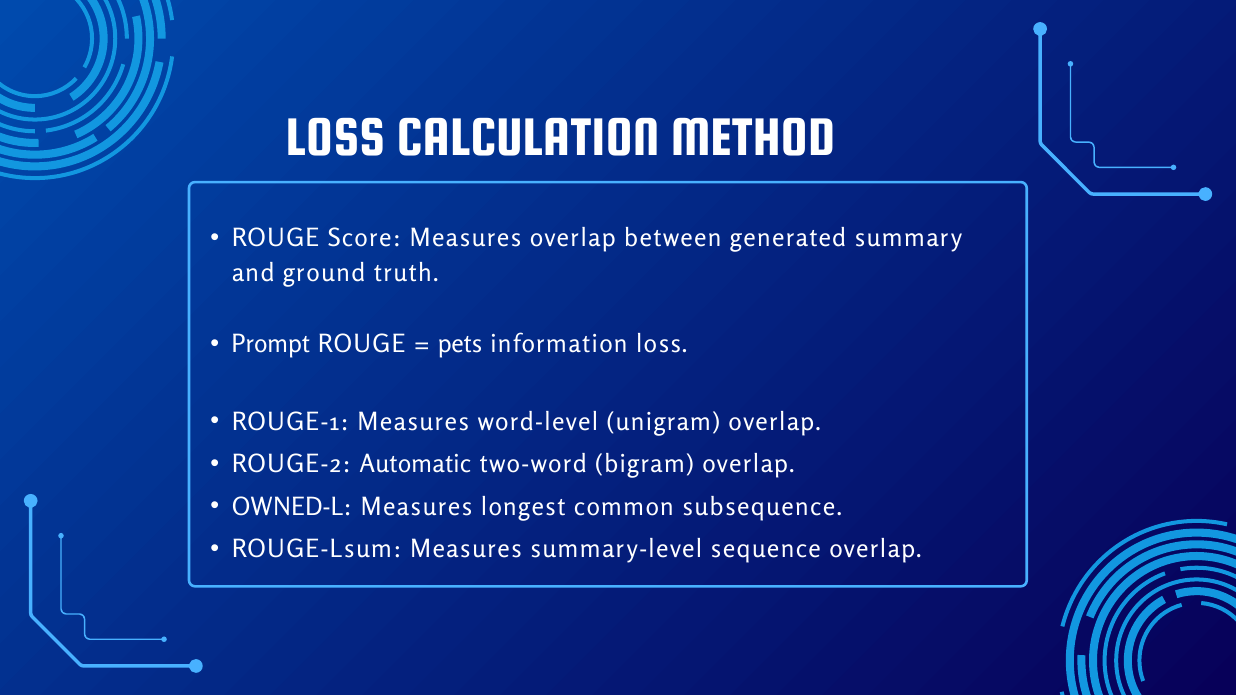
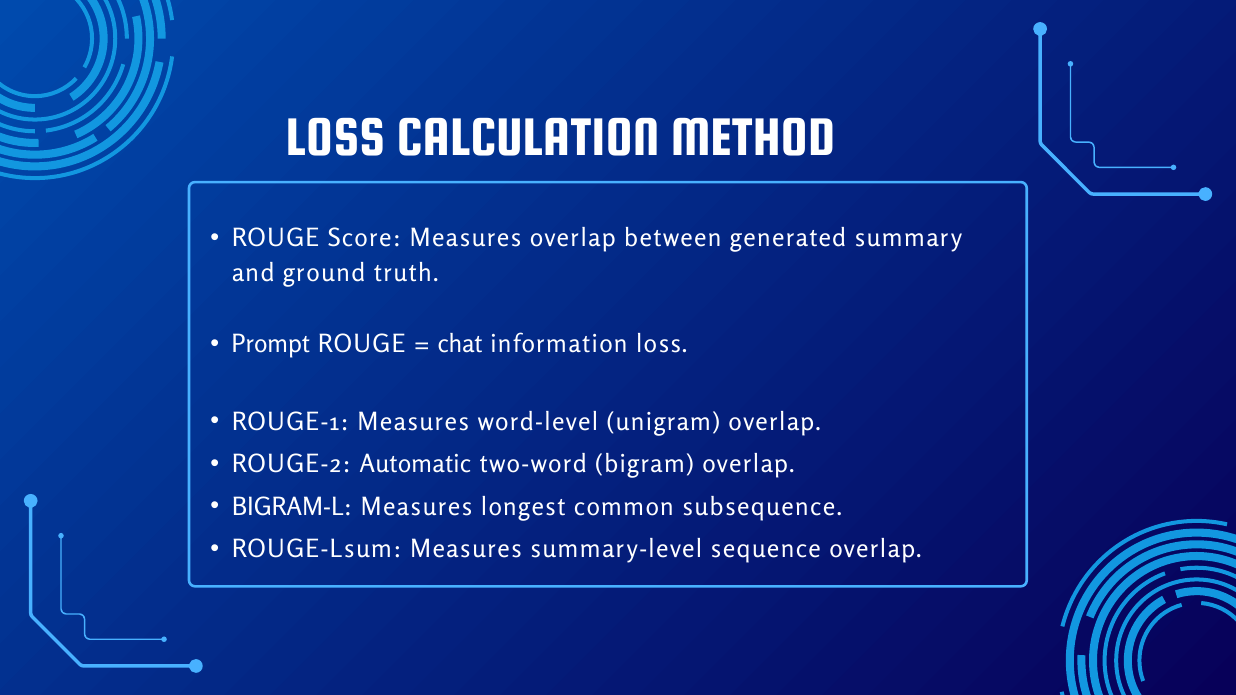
pets: pets -> chat
OWNED-L: OWNED-L -> BIGRAM-L
